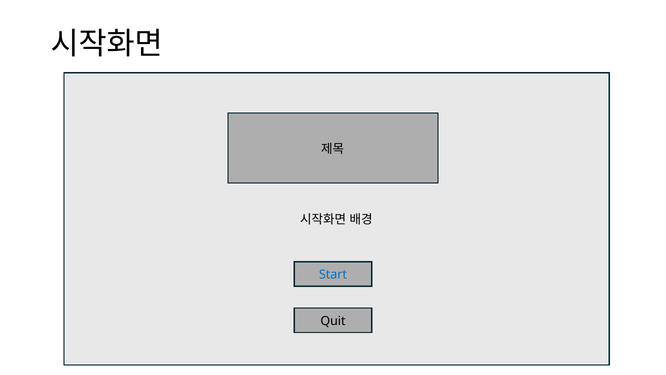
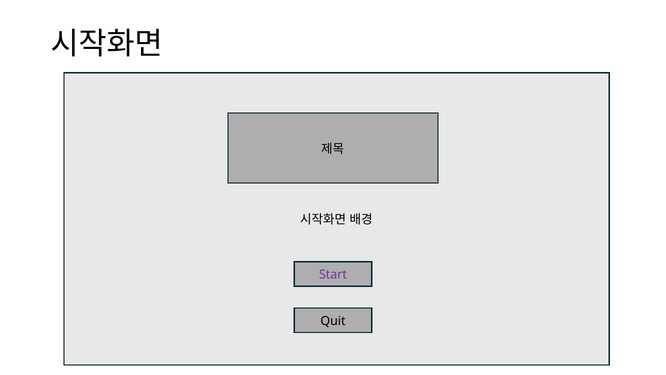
Start colour: blue -> purple
